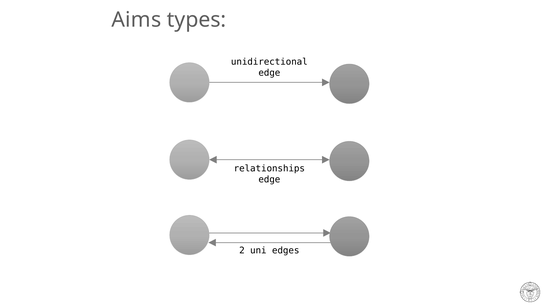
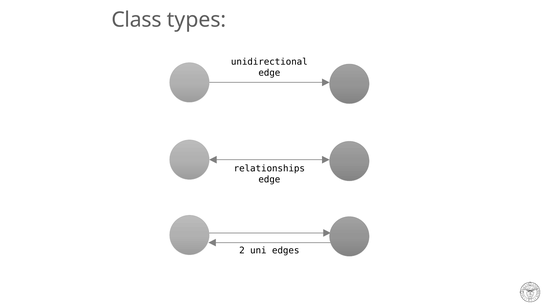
Aims: Aims -> Class
